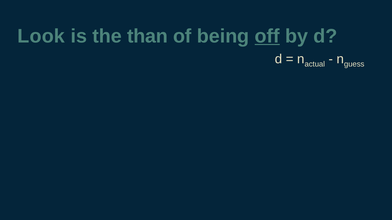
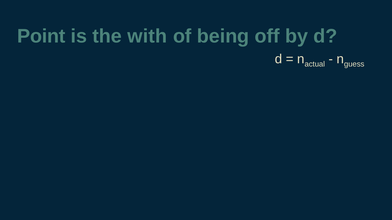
Look: Look -> Point
than: than -> with
off underline: present -> none
